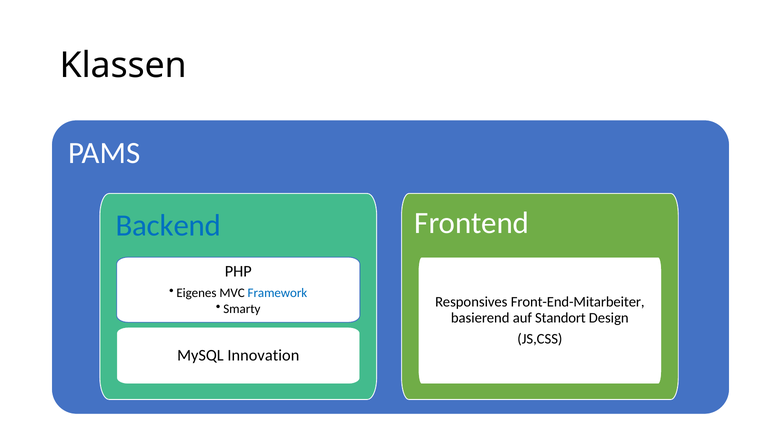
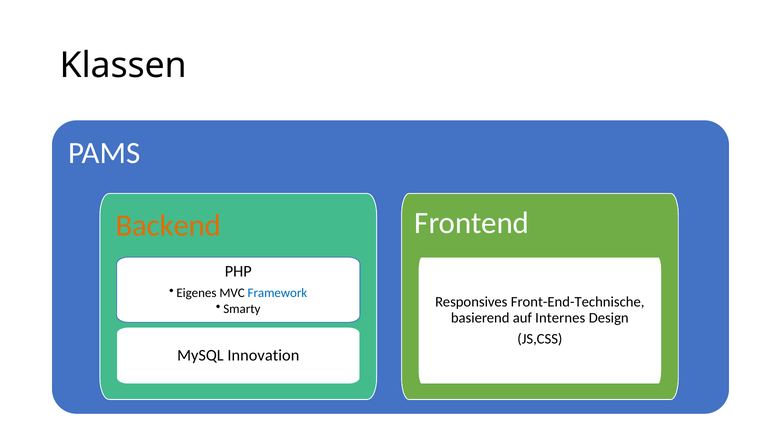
Backend colour: blue -> orange
Front-End-Mitarbeiter: Front-End-Mitarbeiter -> Front-End-Technische
Standort: Standort -> Internes
